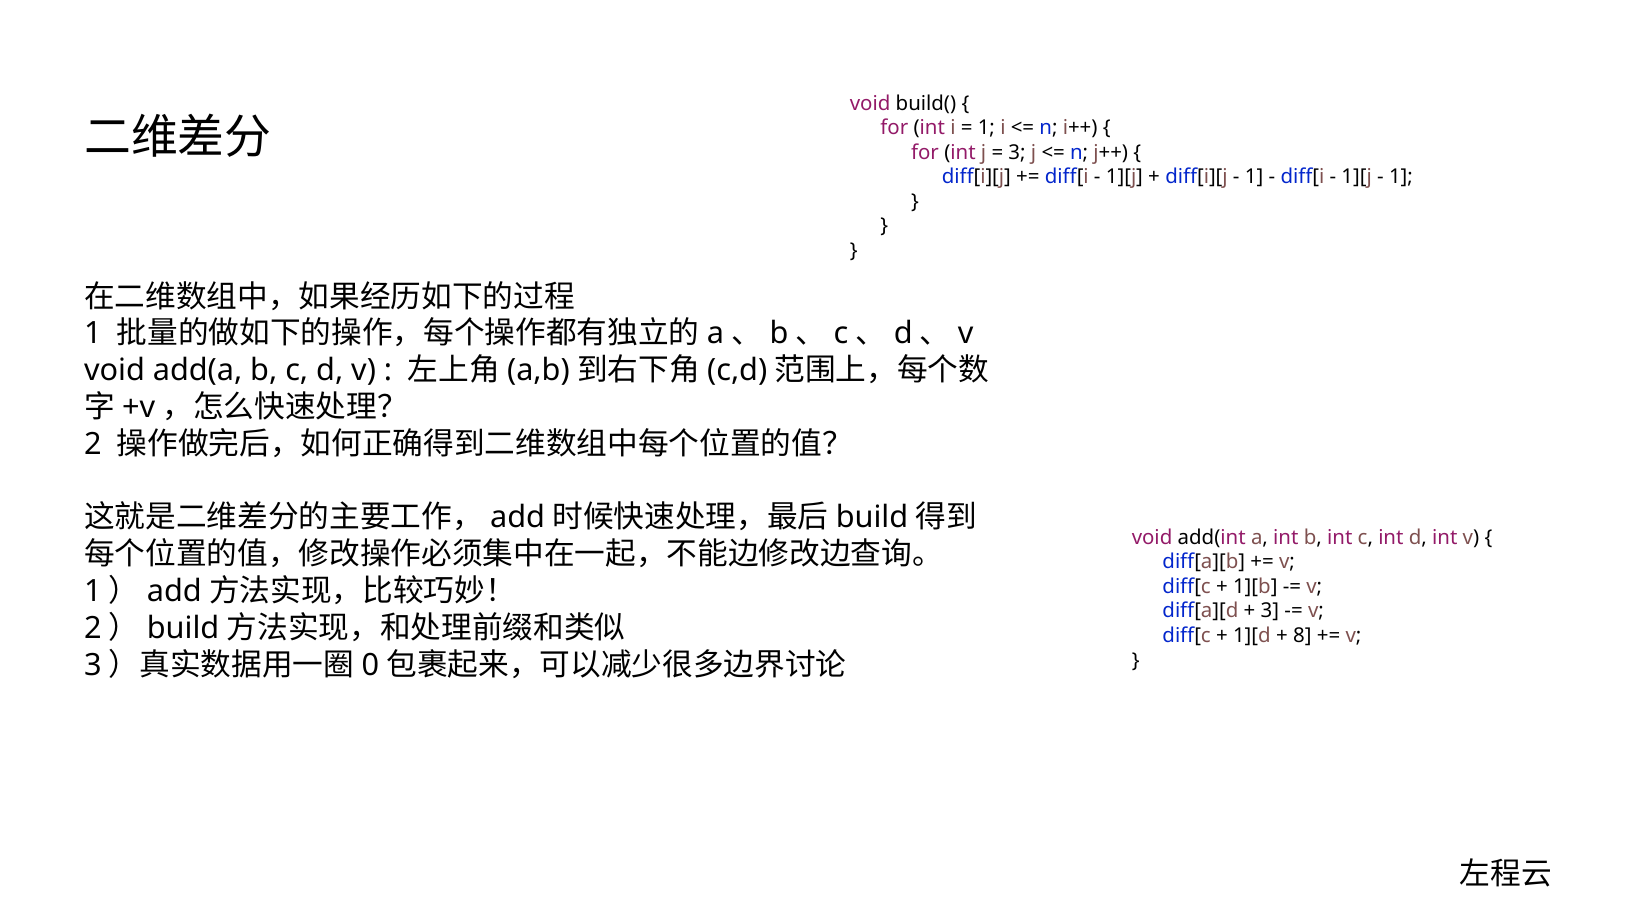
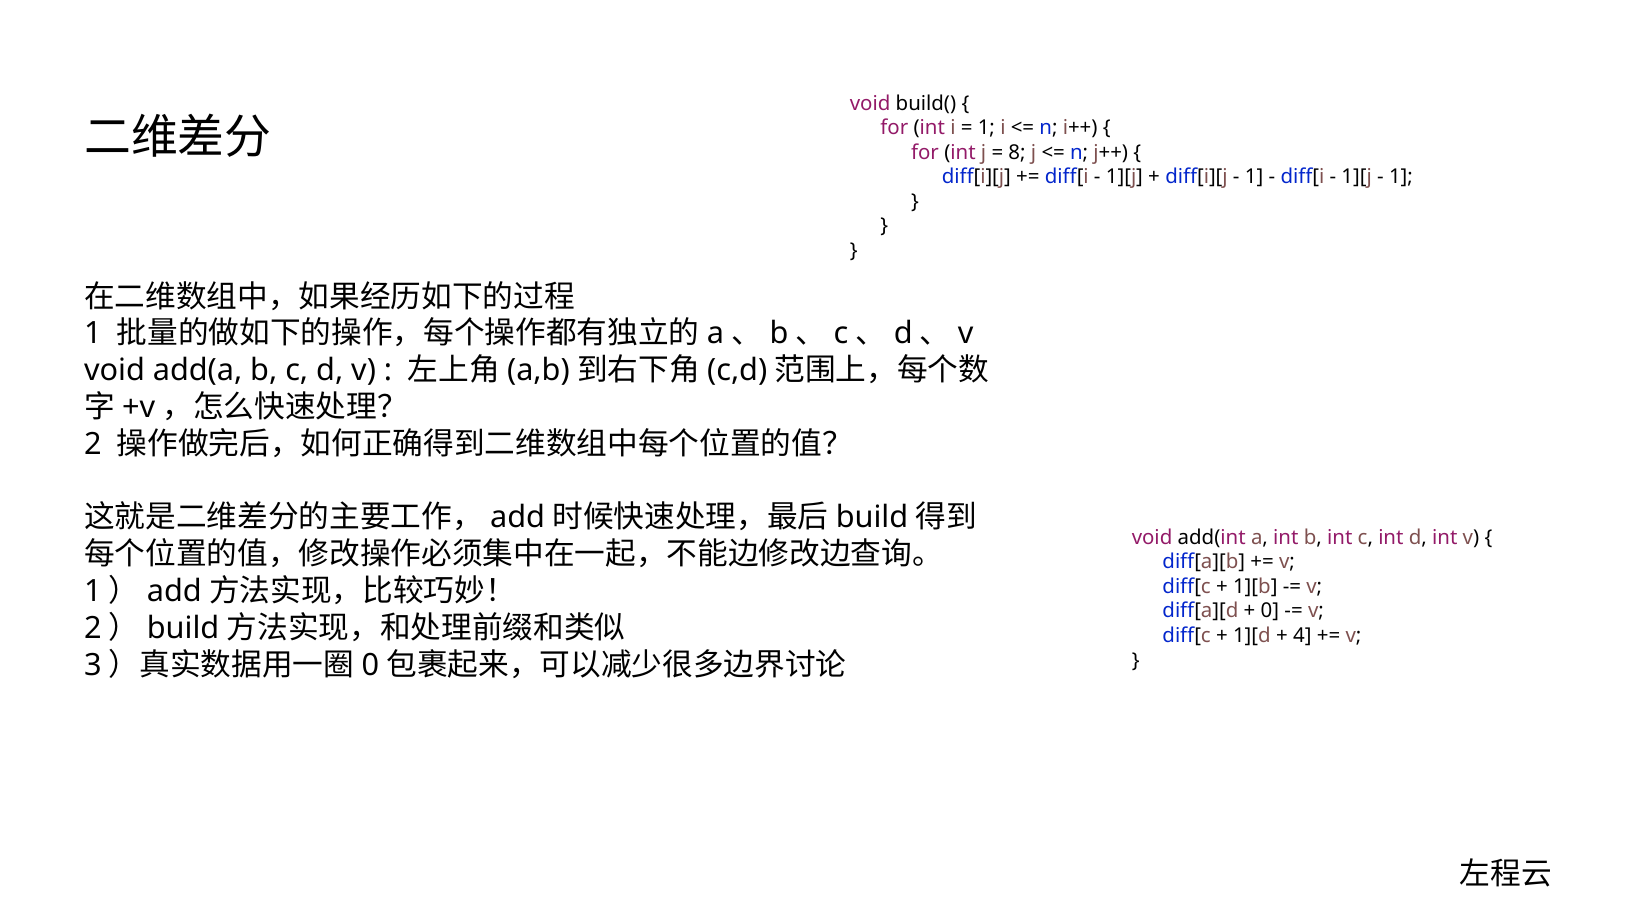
3 at (1017, 153): 3 -> 8
3 at (1270, 611): 3 -> 0
8: 8 -> 4
